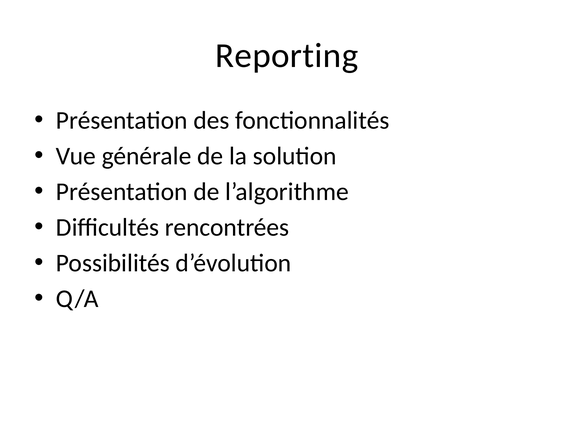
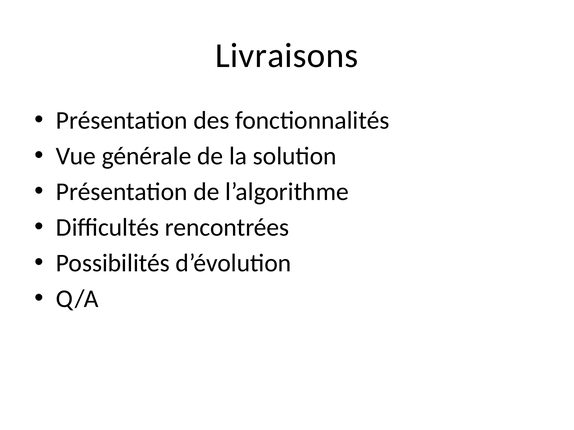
Reporting: Reporting -> Livraisons
